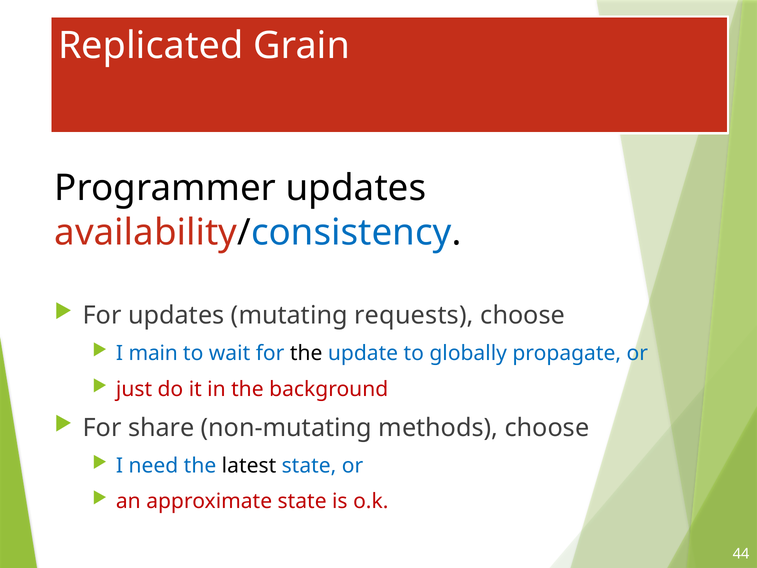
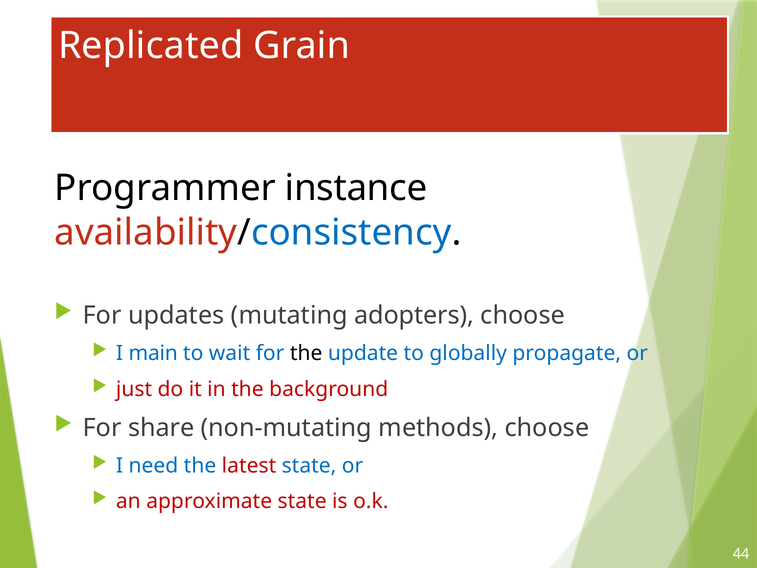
Programmer updates: updates -> instance
requests: requests -> adopters
latest colour: black -> red
